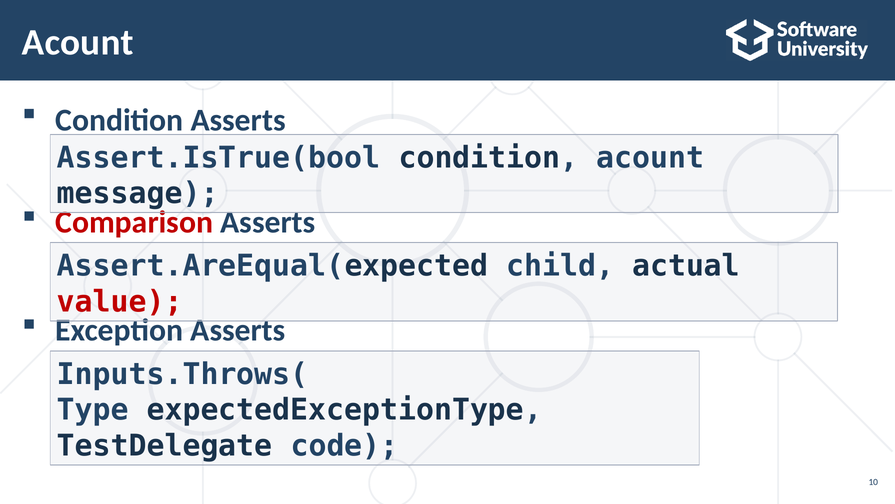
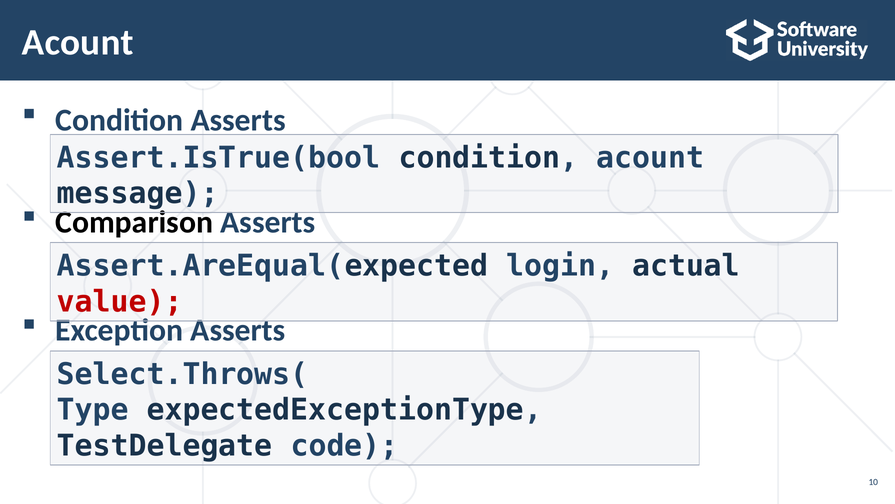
Comparison colour: red -> black
child: child -> login
Inputs.Throws(: Inputs.Throws( -> Select.Throws(
